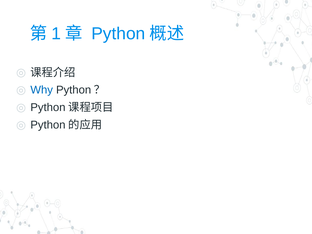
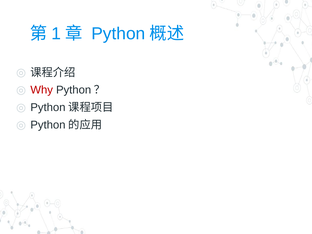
Why colour: blue -> red
